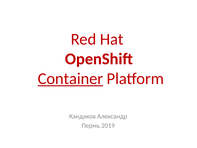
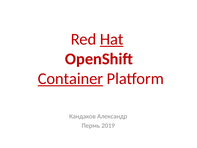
Hat underline: none -> present
